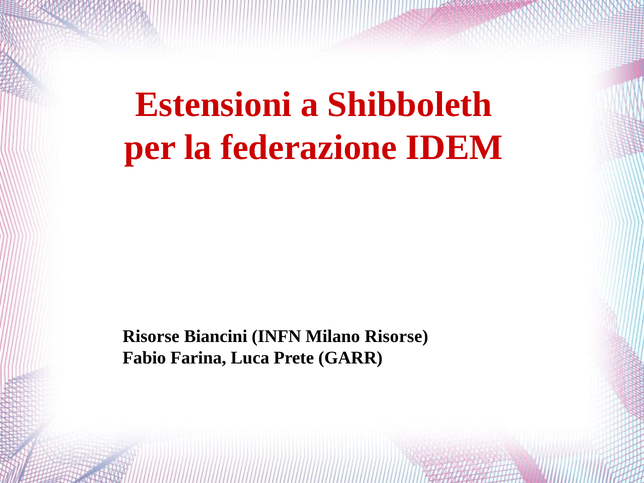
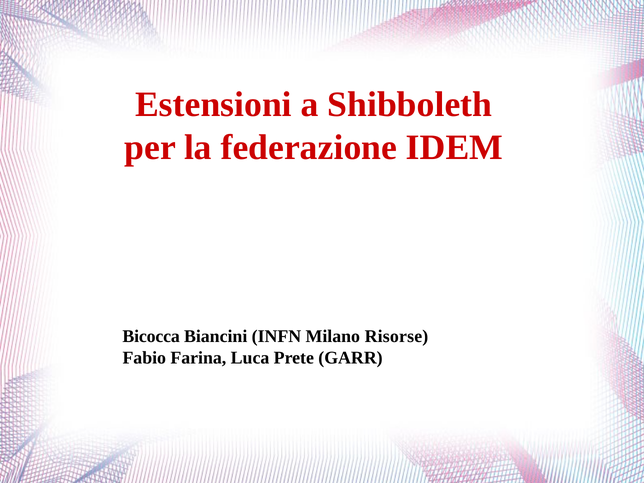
Risorse at (151, 336): Risorse -> Bicocca
